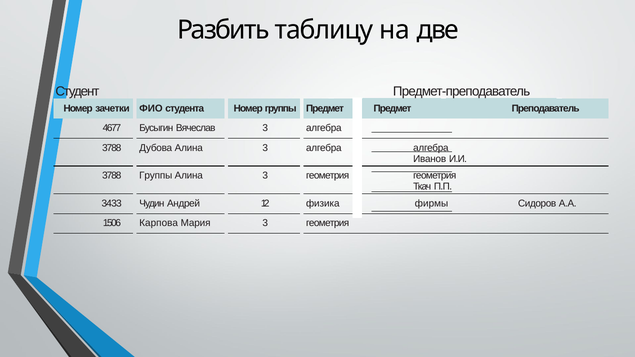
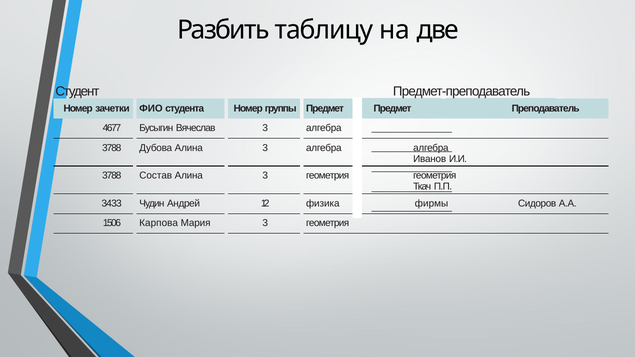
3788 Группы: Группы -> Состав
